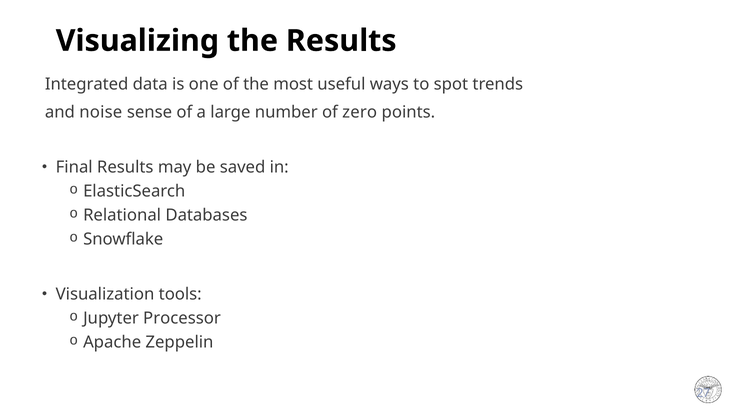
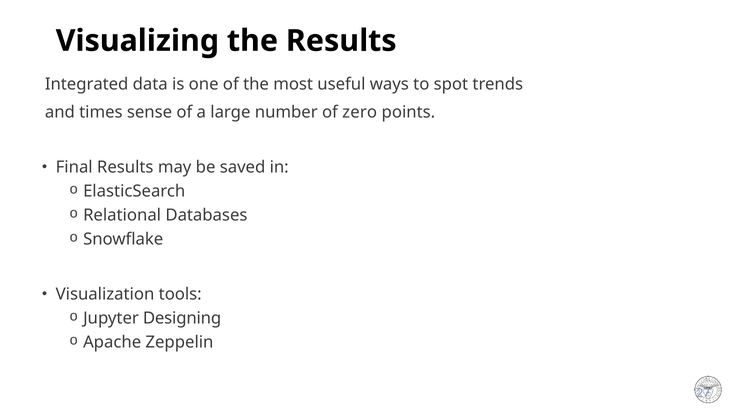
noise: noise -> times
Processor: Processor -> Designing
